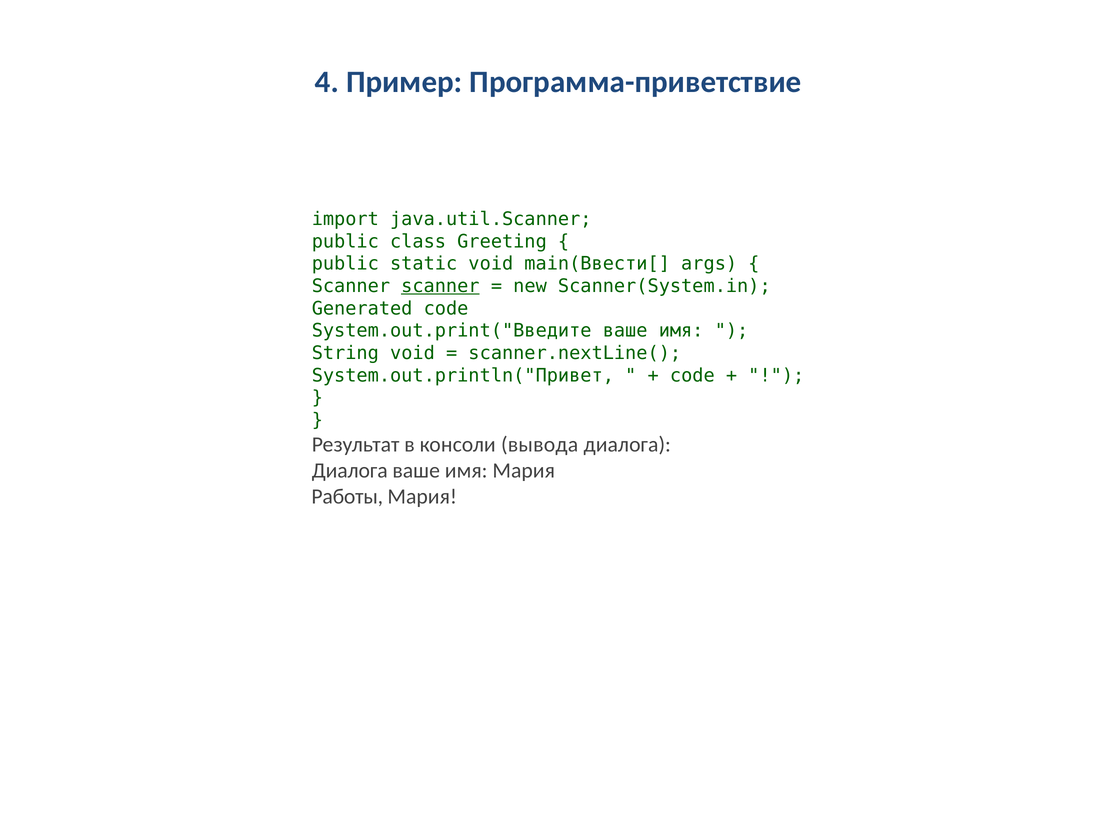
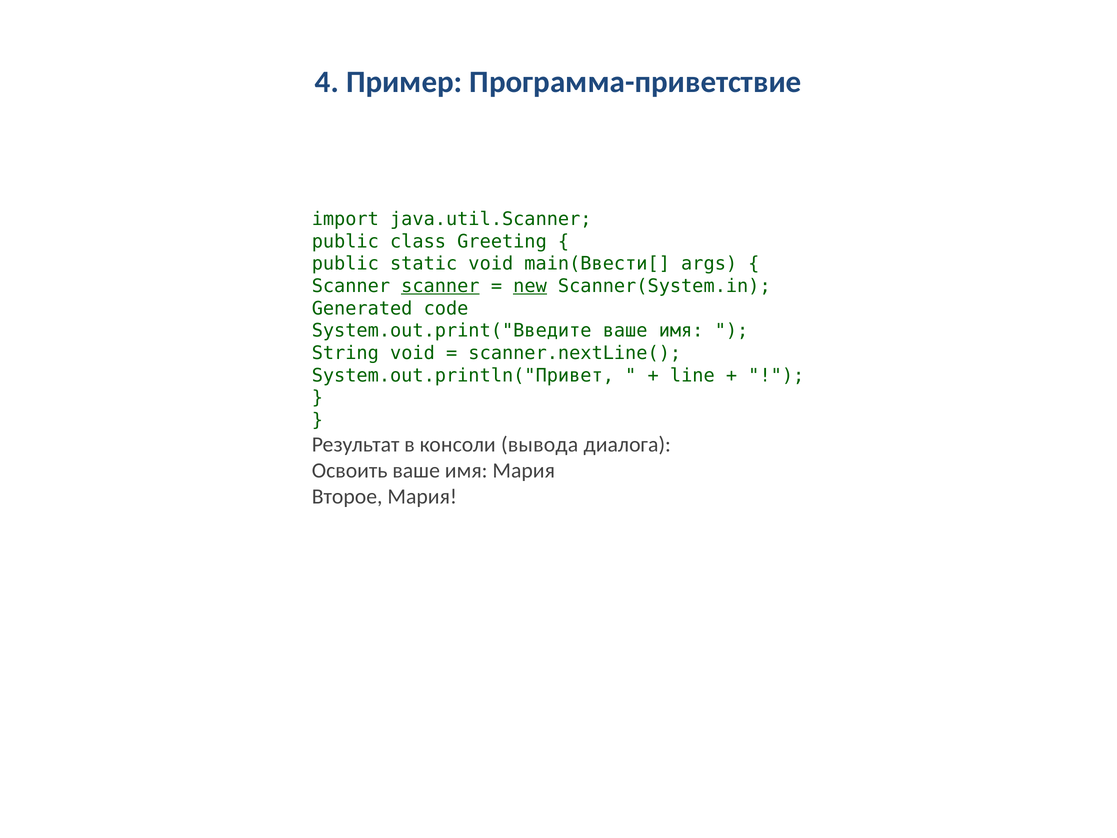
new underline: none -> present
code at (692, 375): code -> line
Диалога at (350, 471): Диалога -> Освоить
Работы: Работы -> Второе
